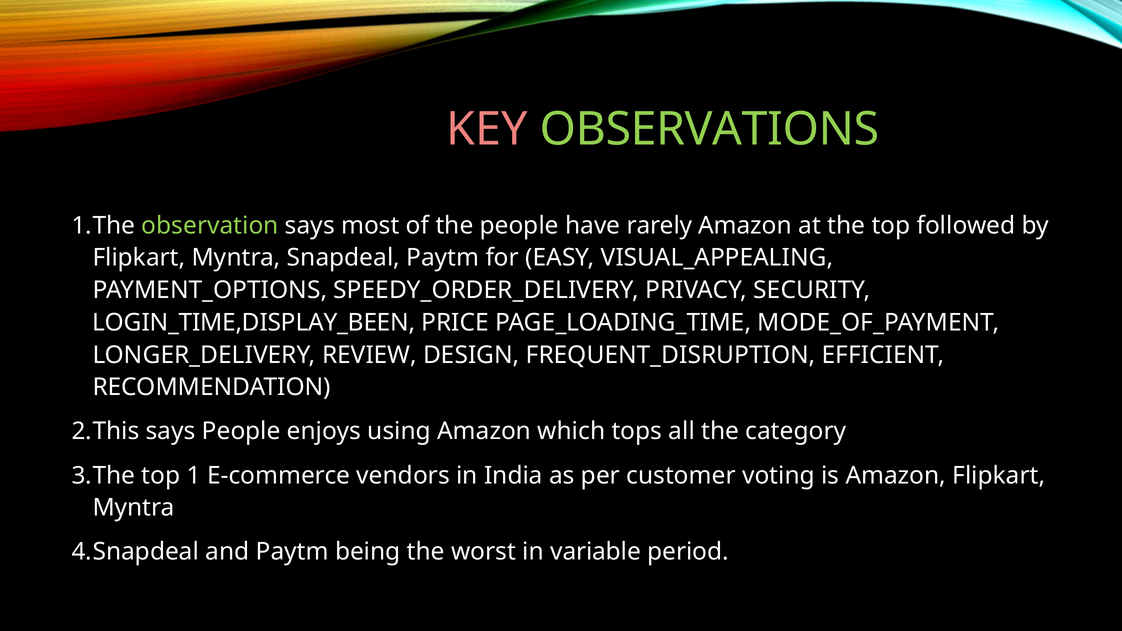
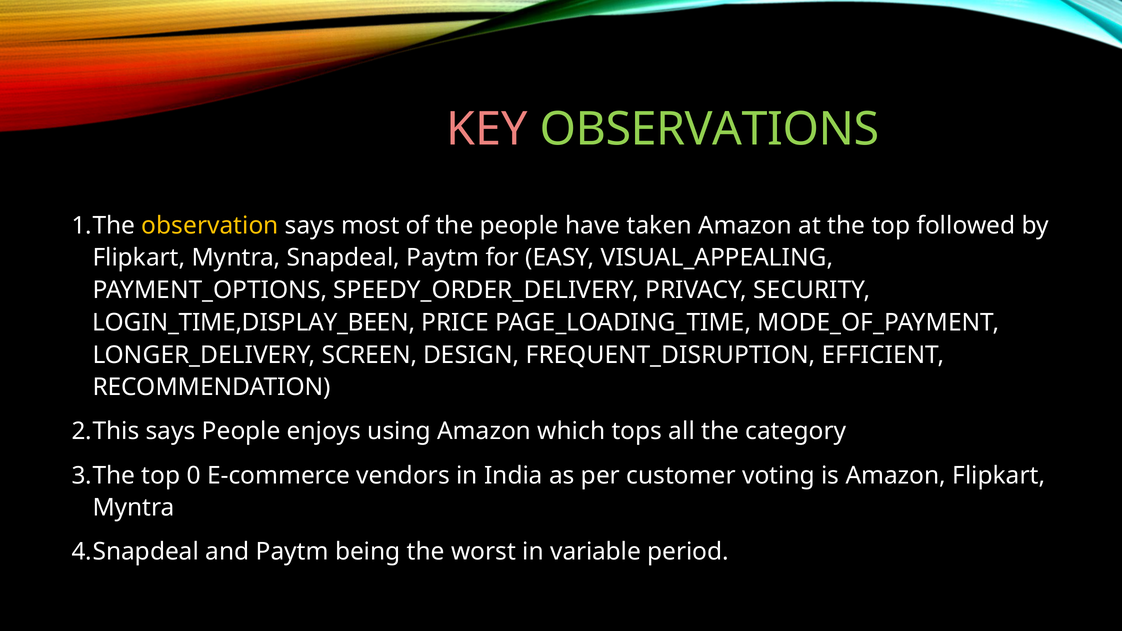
observation colour: light green -> yellow
rarely: rarely -> taken
REVIEW: REVIEW -> SCREEN
1: 1 -> 0
